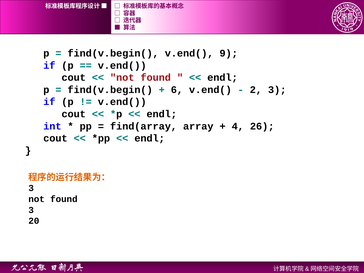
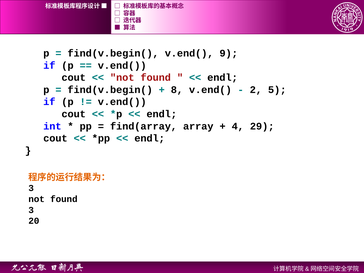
6: 6 -> 8
2 3: 3 -> 5
26: 26 -> 29
